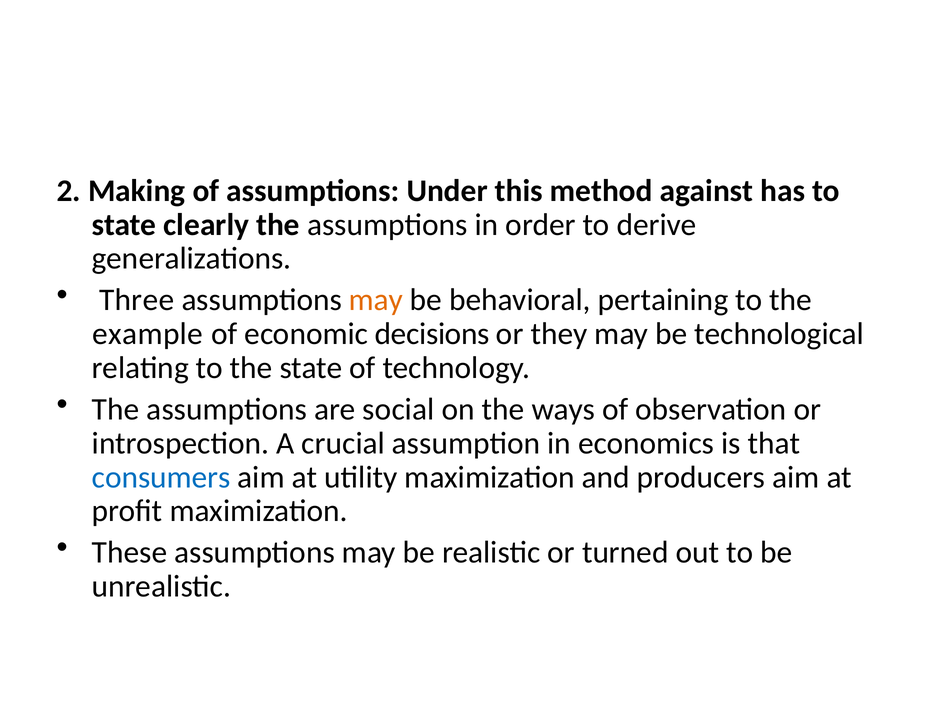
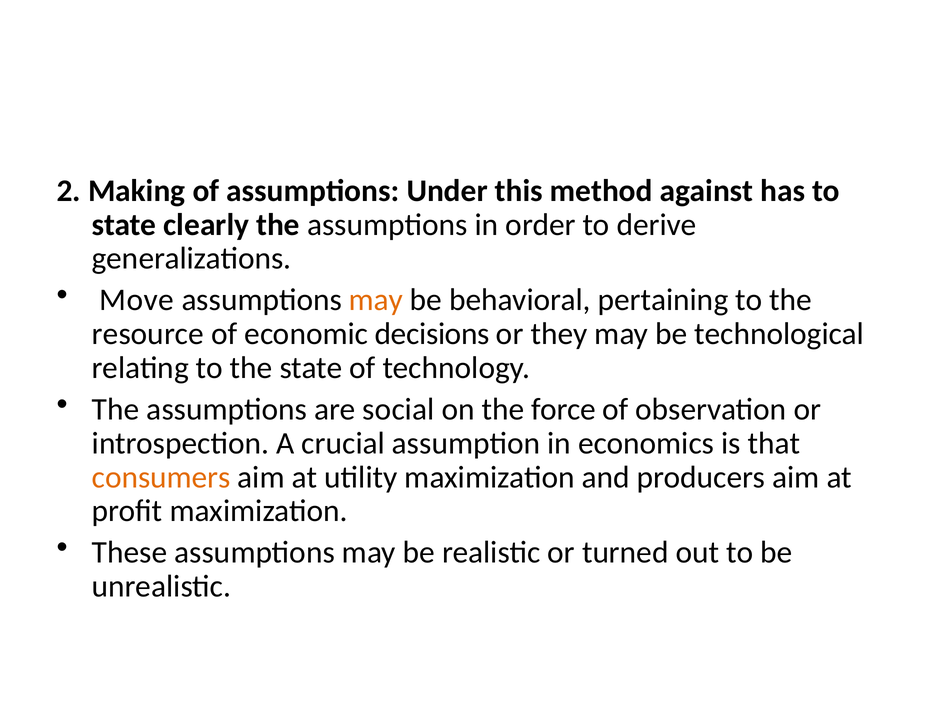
Three: Three -> Move
example: example -> resource
ways: ways -> force
consumers colour: blue -> orange
